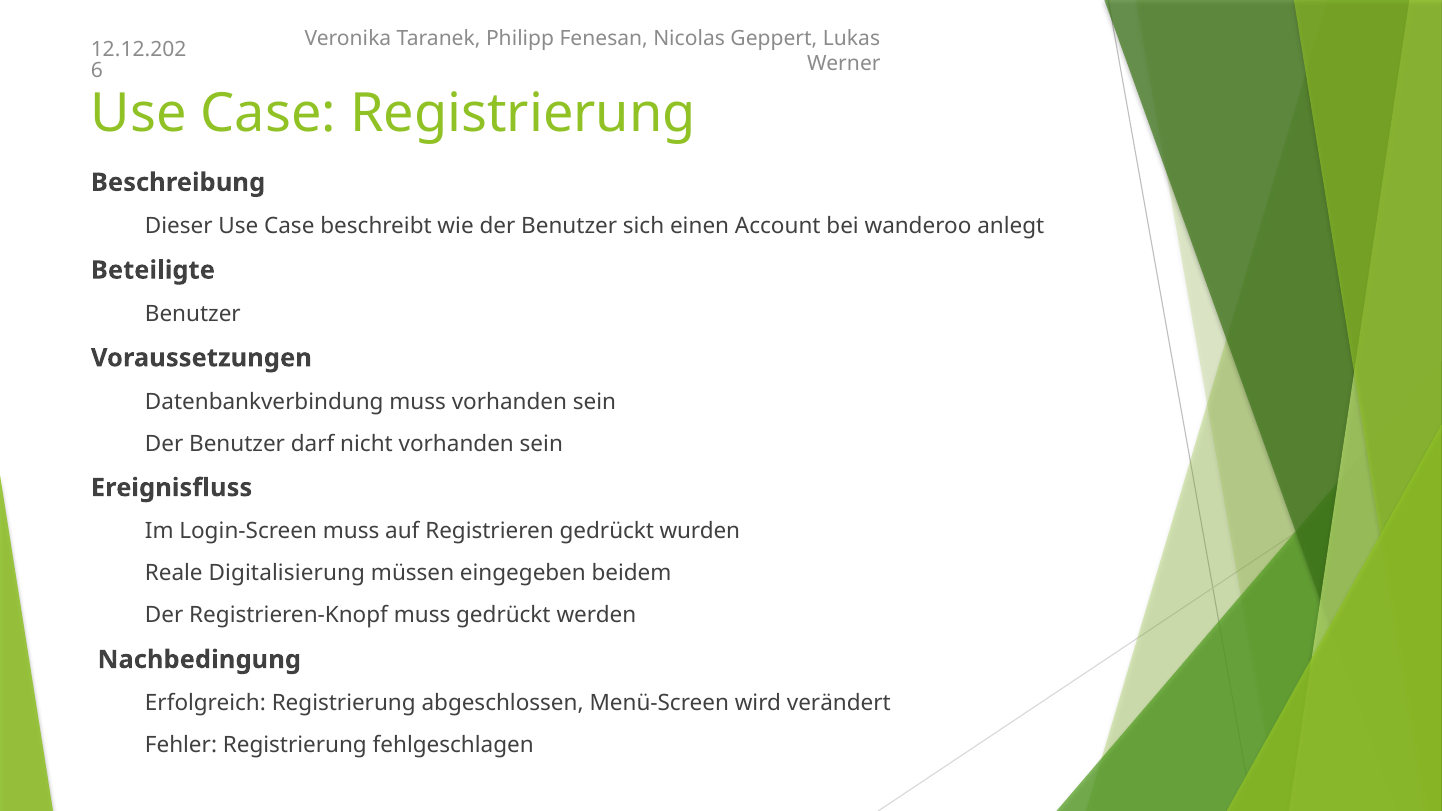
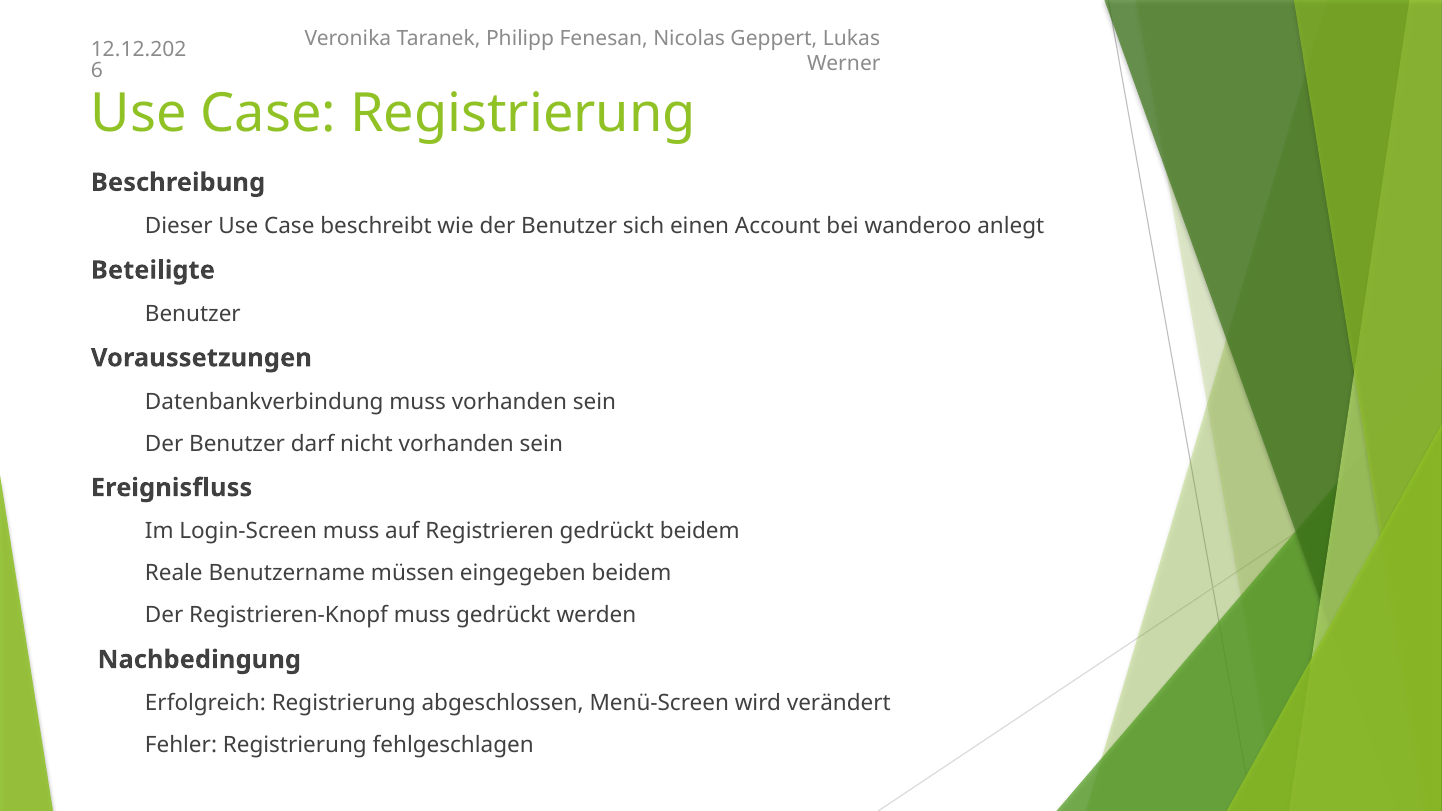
gedrückt wurden: wurden -> beidem
Digitalisierung: Digitalisierung -> Benutzername
